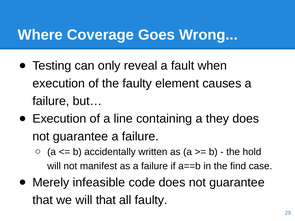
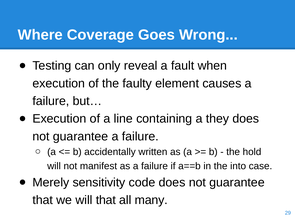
find: find -> into
infeasible: infeasible -> sensitivity
all faulty: faulty -> many
